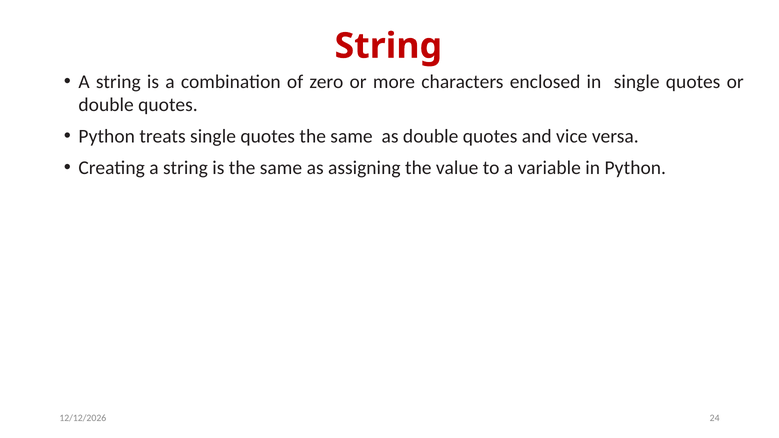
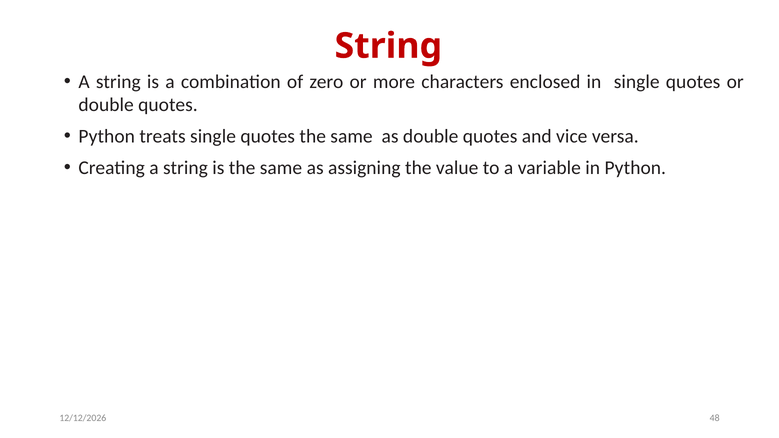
24: 24 -> 48
